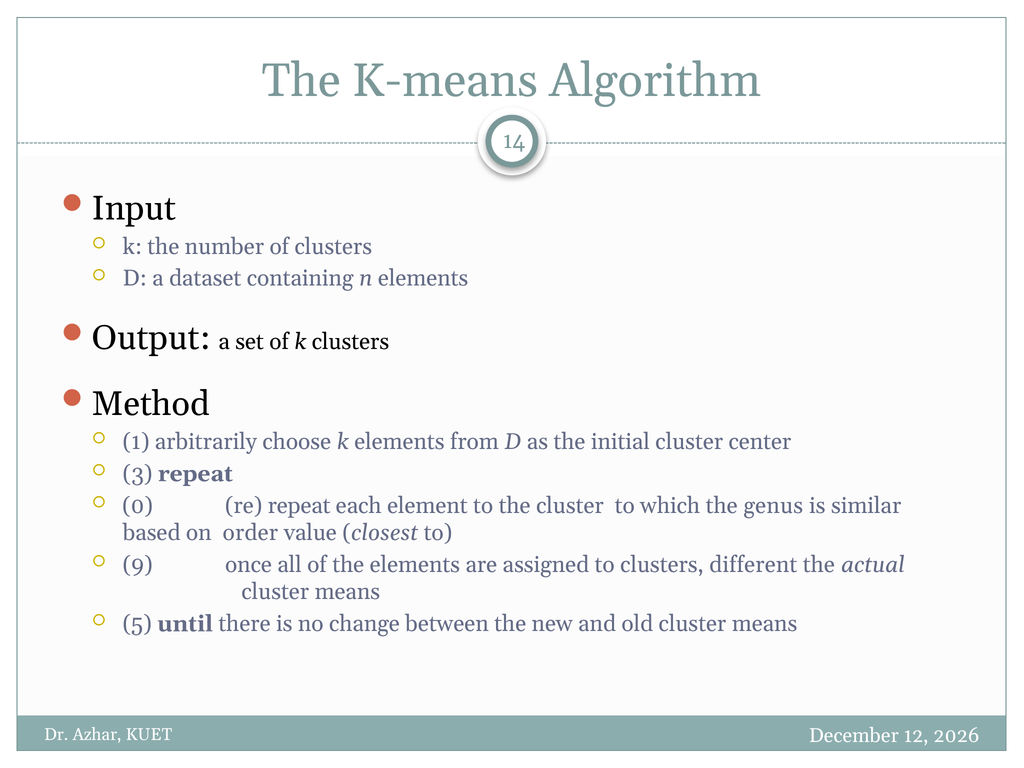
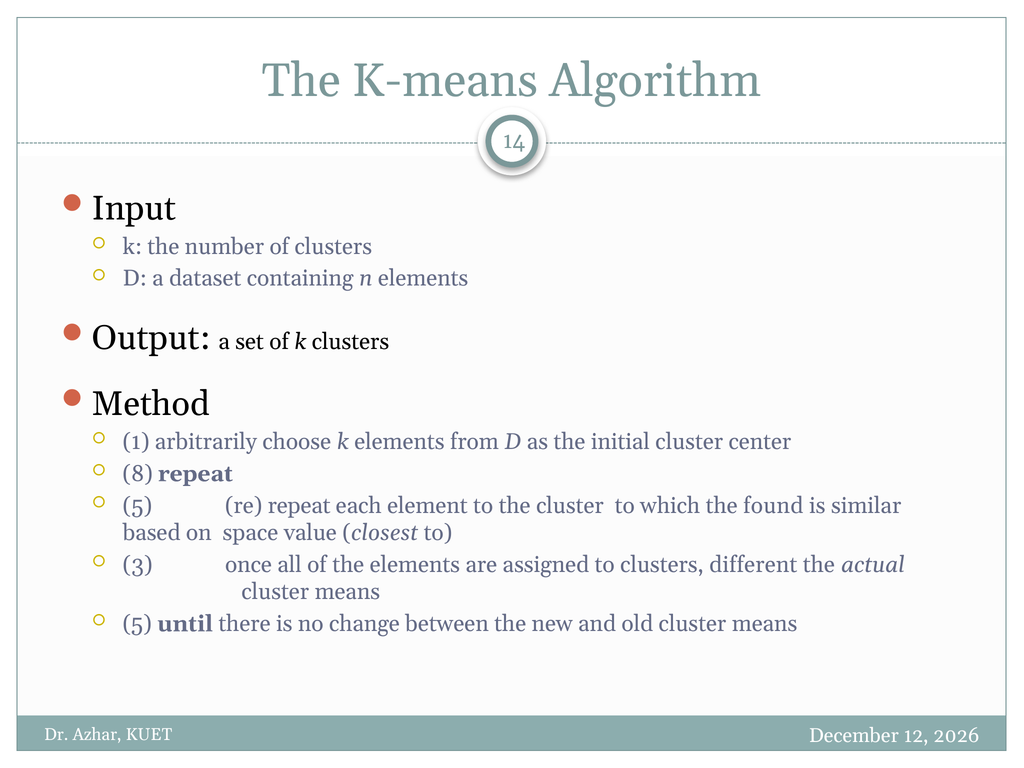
3: 3 -> 8
0 at (138, 506): 0 -> 5
genus: genus -> found
order: order -> space
9: 9 -> 3
